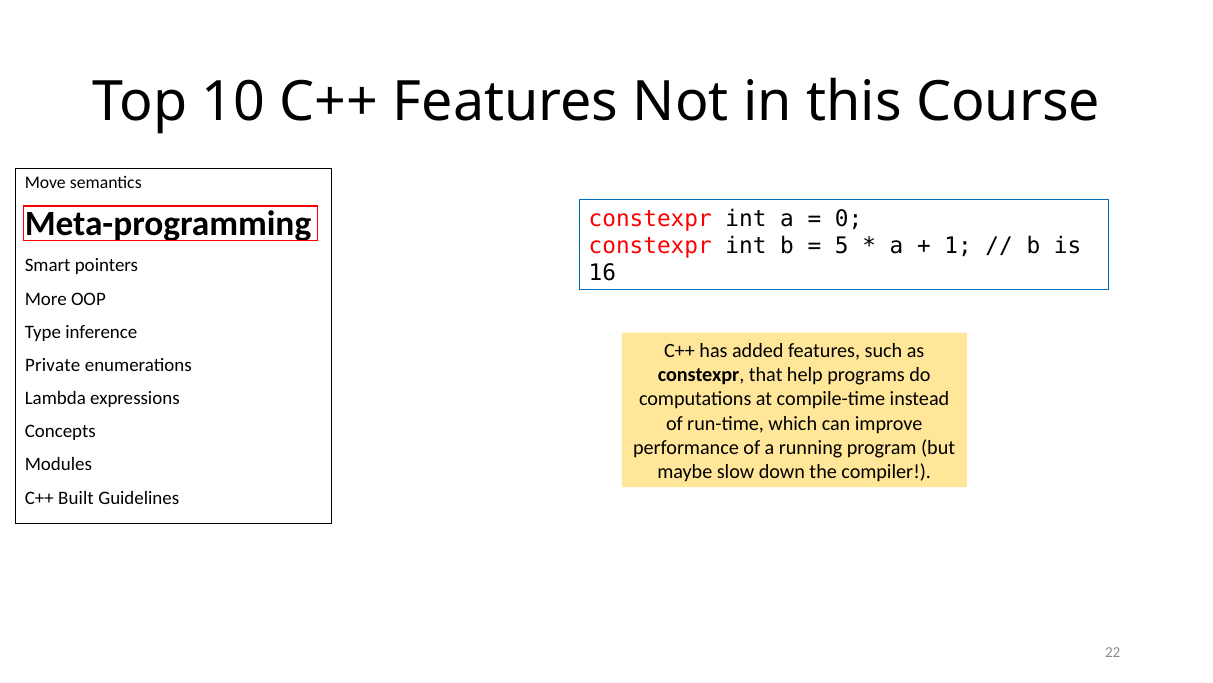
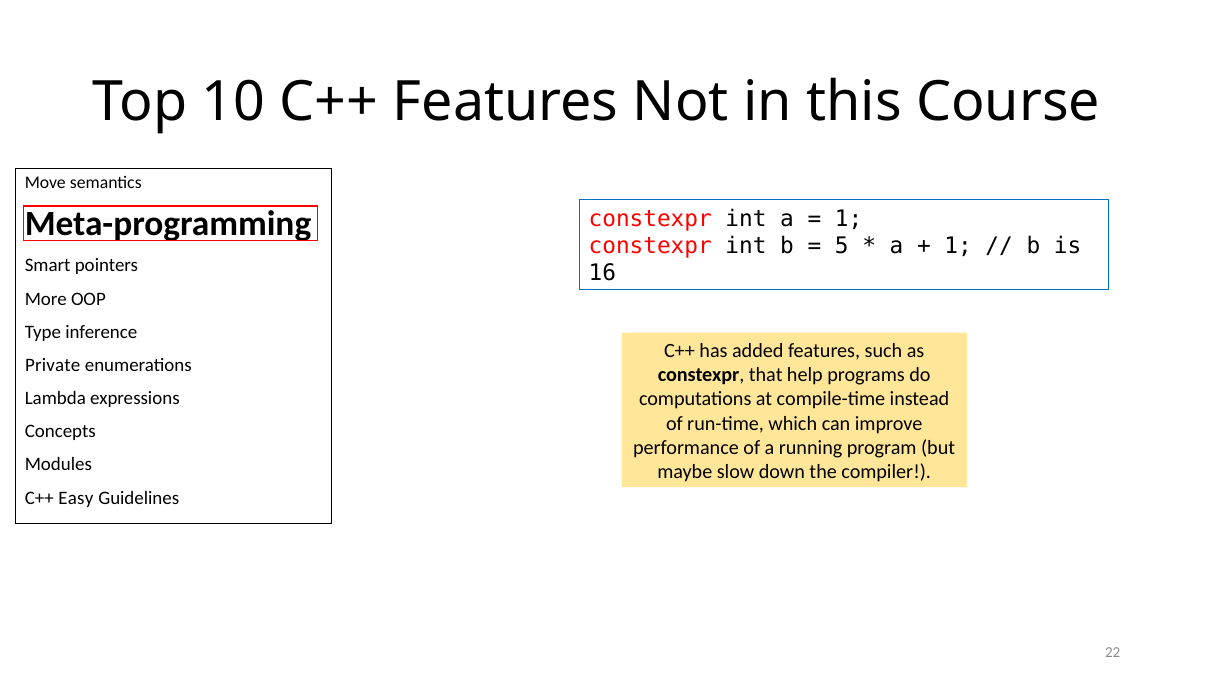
0 at (849, 219): 0 -> 1
Built: Built -> Easy
